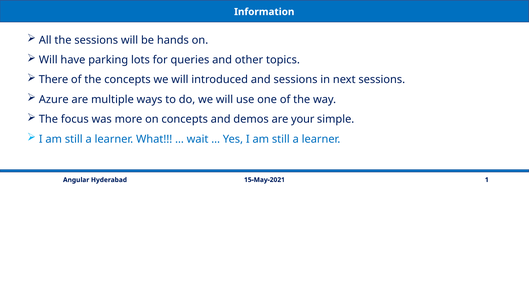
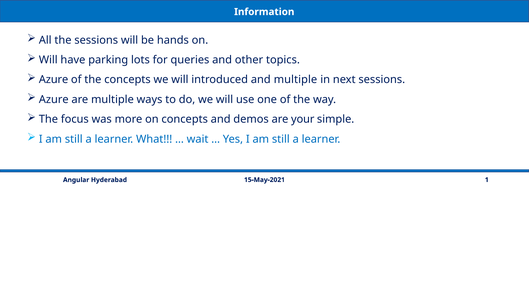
There at (54, 80): There -> Azure
and sessions: sessions -> multiple
